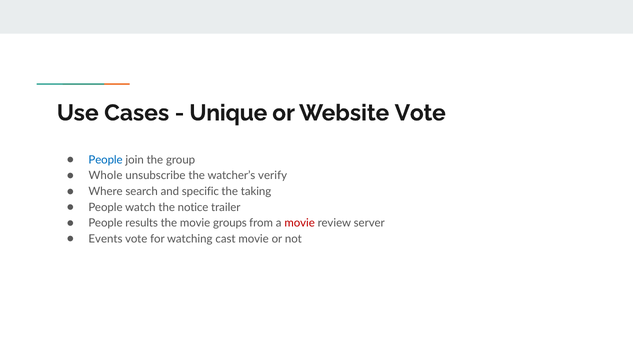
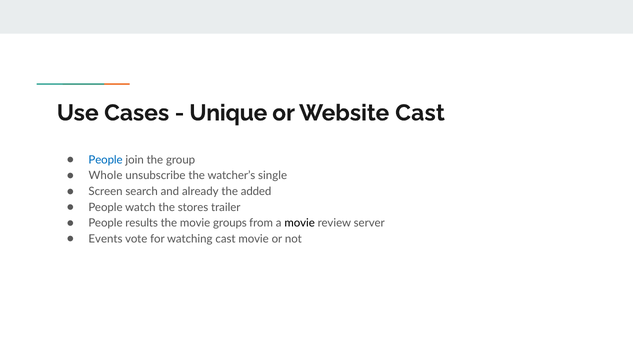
Website Vote: Vote -> Cast
verify: verify -> single
Where: Where -> Screen
specific: specific -> already
taking: taking -> added
notice: notice -> stores
movie at (300, 223) colour: red -> black
